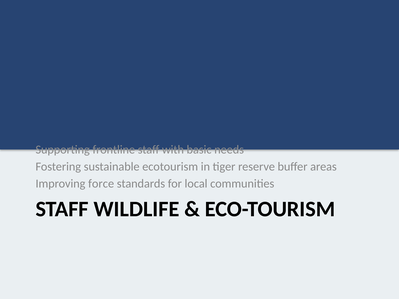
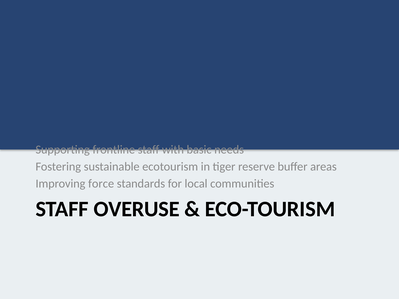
WILDLIFE: WILDLIFE -> OVERUSE
